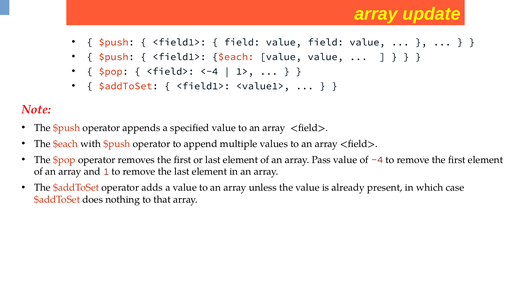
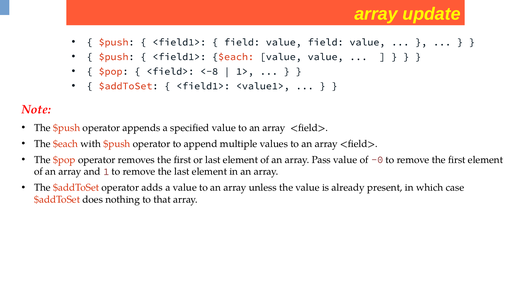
<-4: <-4 -> <-8
-4: -4 -> -0
